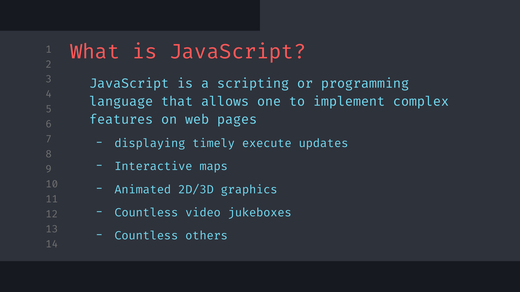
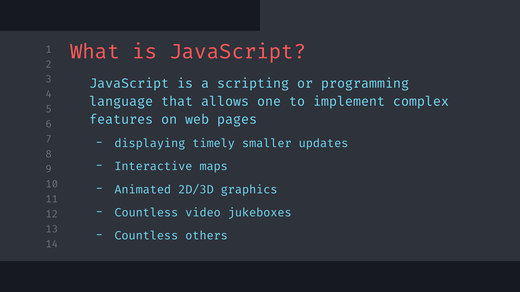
execute: execute -> smaller
